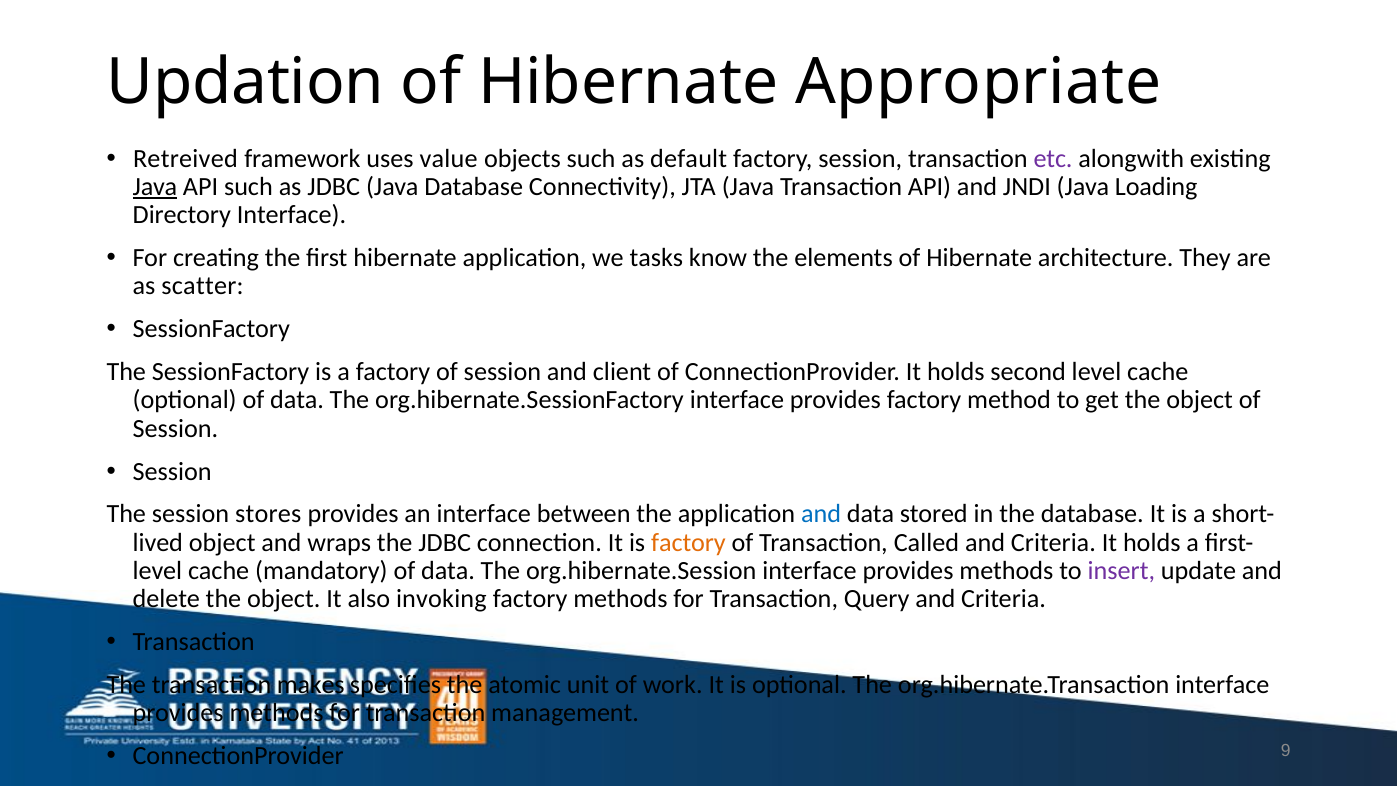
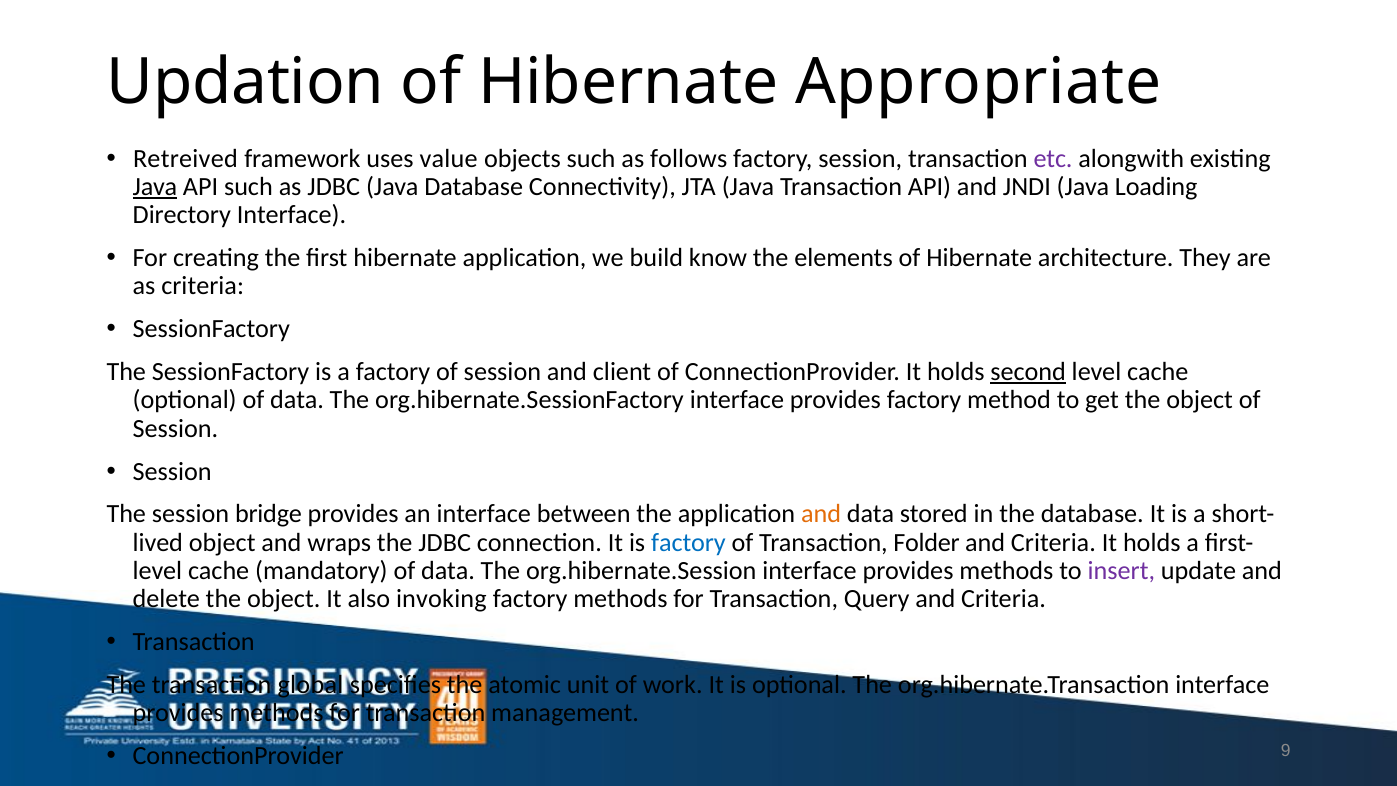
default: default -> follows
tasks: tasks -> build
as scatter: scatter -> criteria
second underline: none -> present
stores: stores -> bridge
and at (821, 514) colour: blue -> orange
factory at (688, 542) colour: orange -> blue
Called: Called -> Folder
makes: makes -> global
